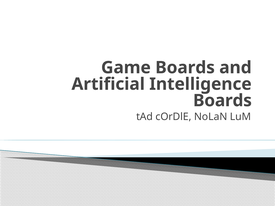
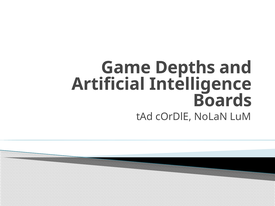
Game Boards: Boards -> Depths
